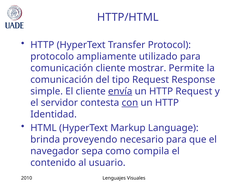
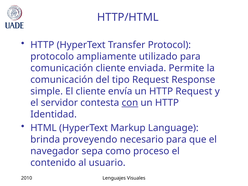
mostrar: mostrar -> enviada
envía underline: present -> none
compila: compila -> proceso
